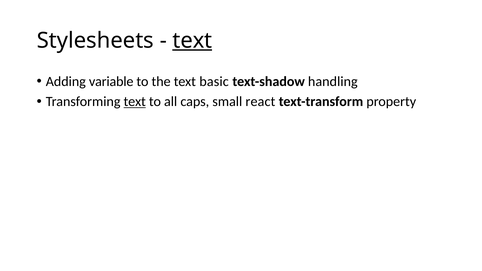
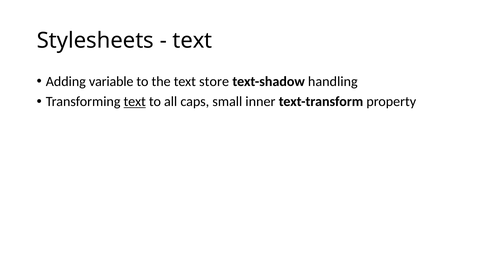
text at (192, 40) underline: present -> none
basic: basic -> store
react: react -> inner
